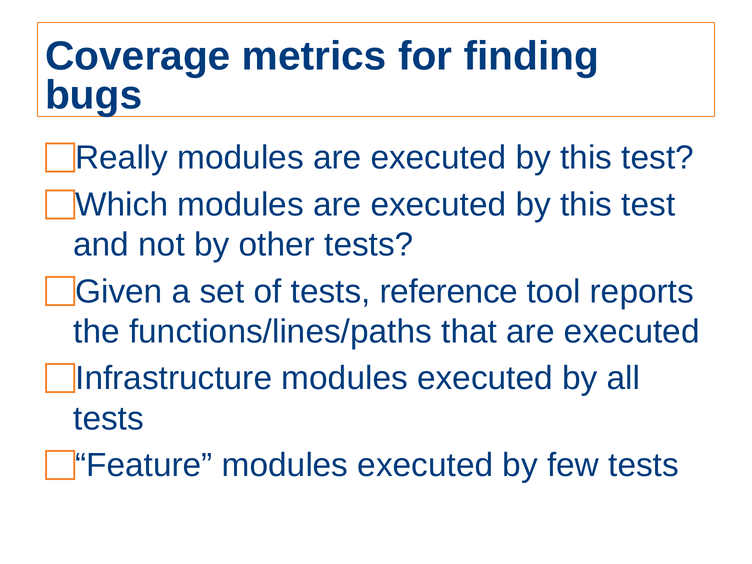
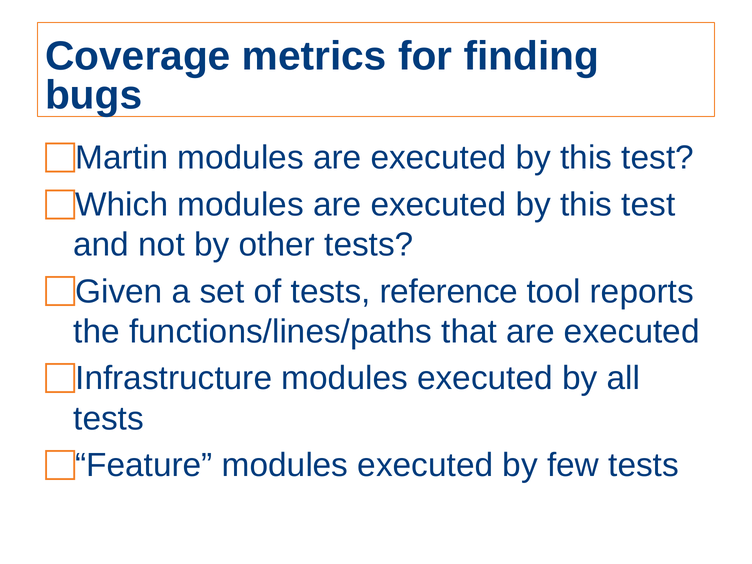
Really: Really -> Martin
